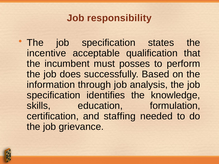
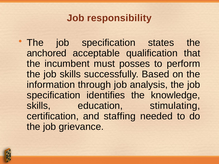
incentive: incentive -> anchored
job does: does -> skills
formulation: formulation -> stimulating
